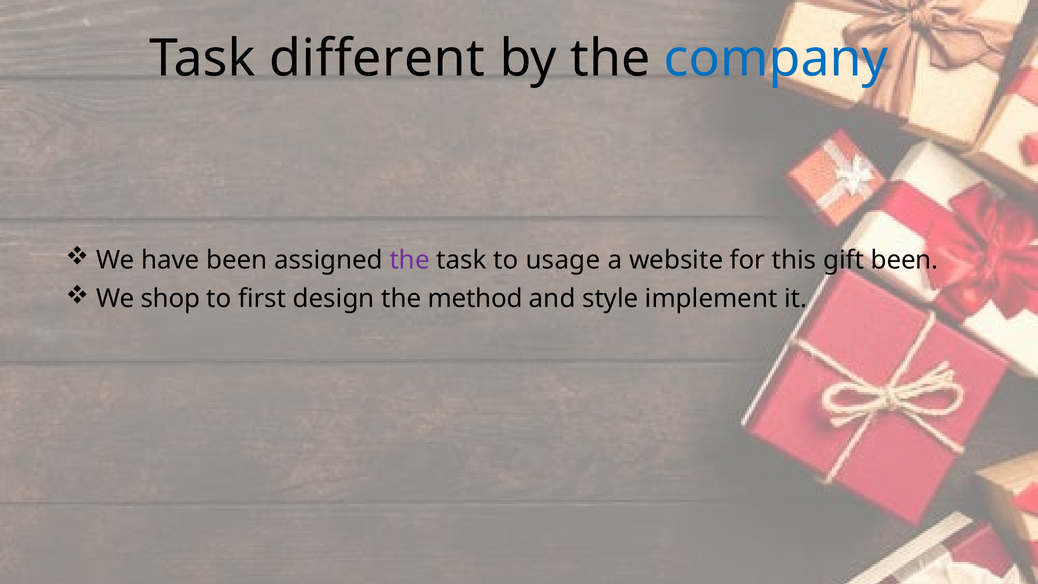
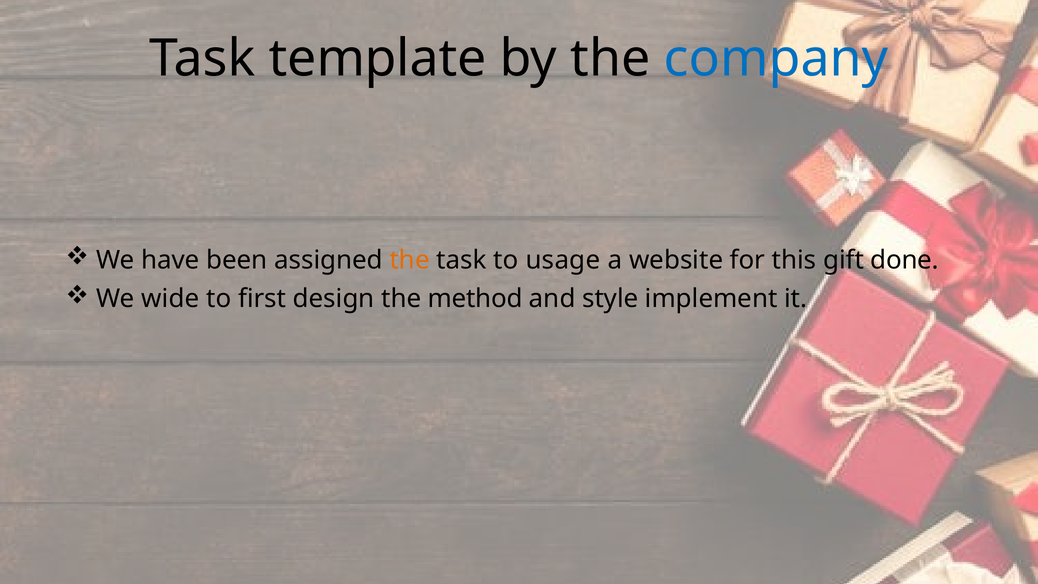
different: different -> template
the at (410, 260) colour: purple -> orange
gift been: been -> done
shop: shop -> wide
